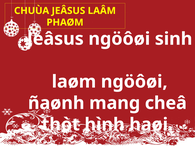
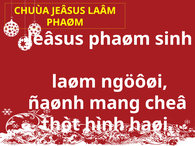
Jeâsus ngöôøi: ngöôøi -> phaøm
